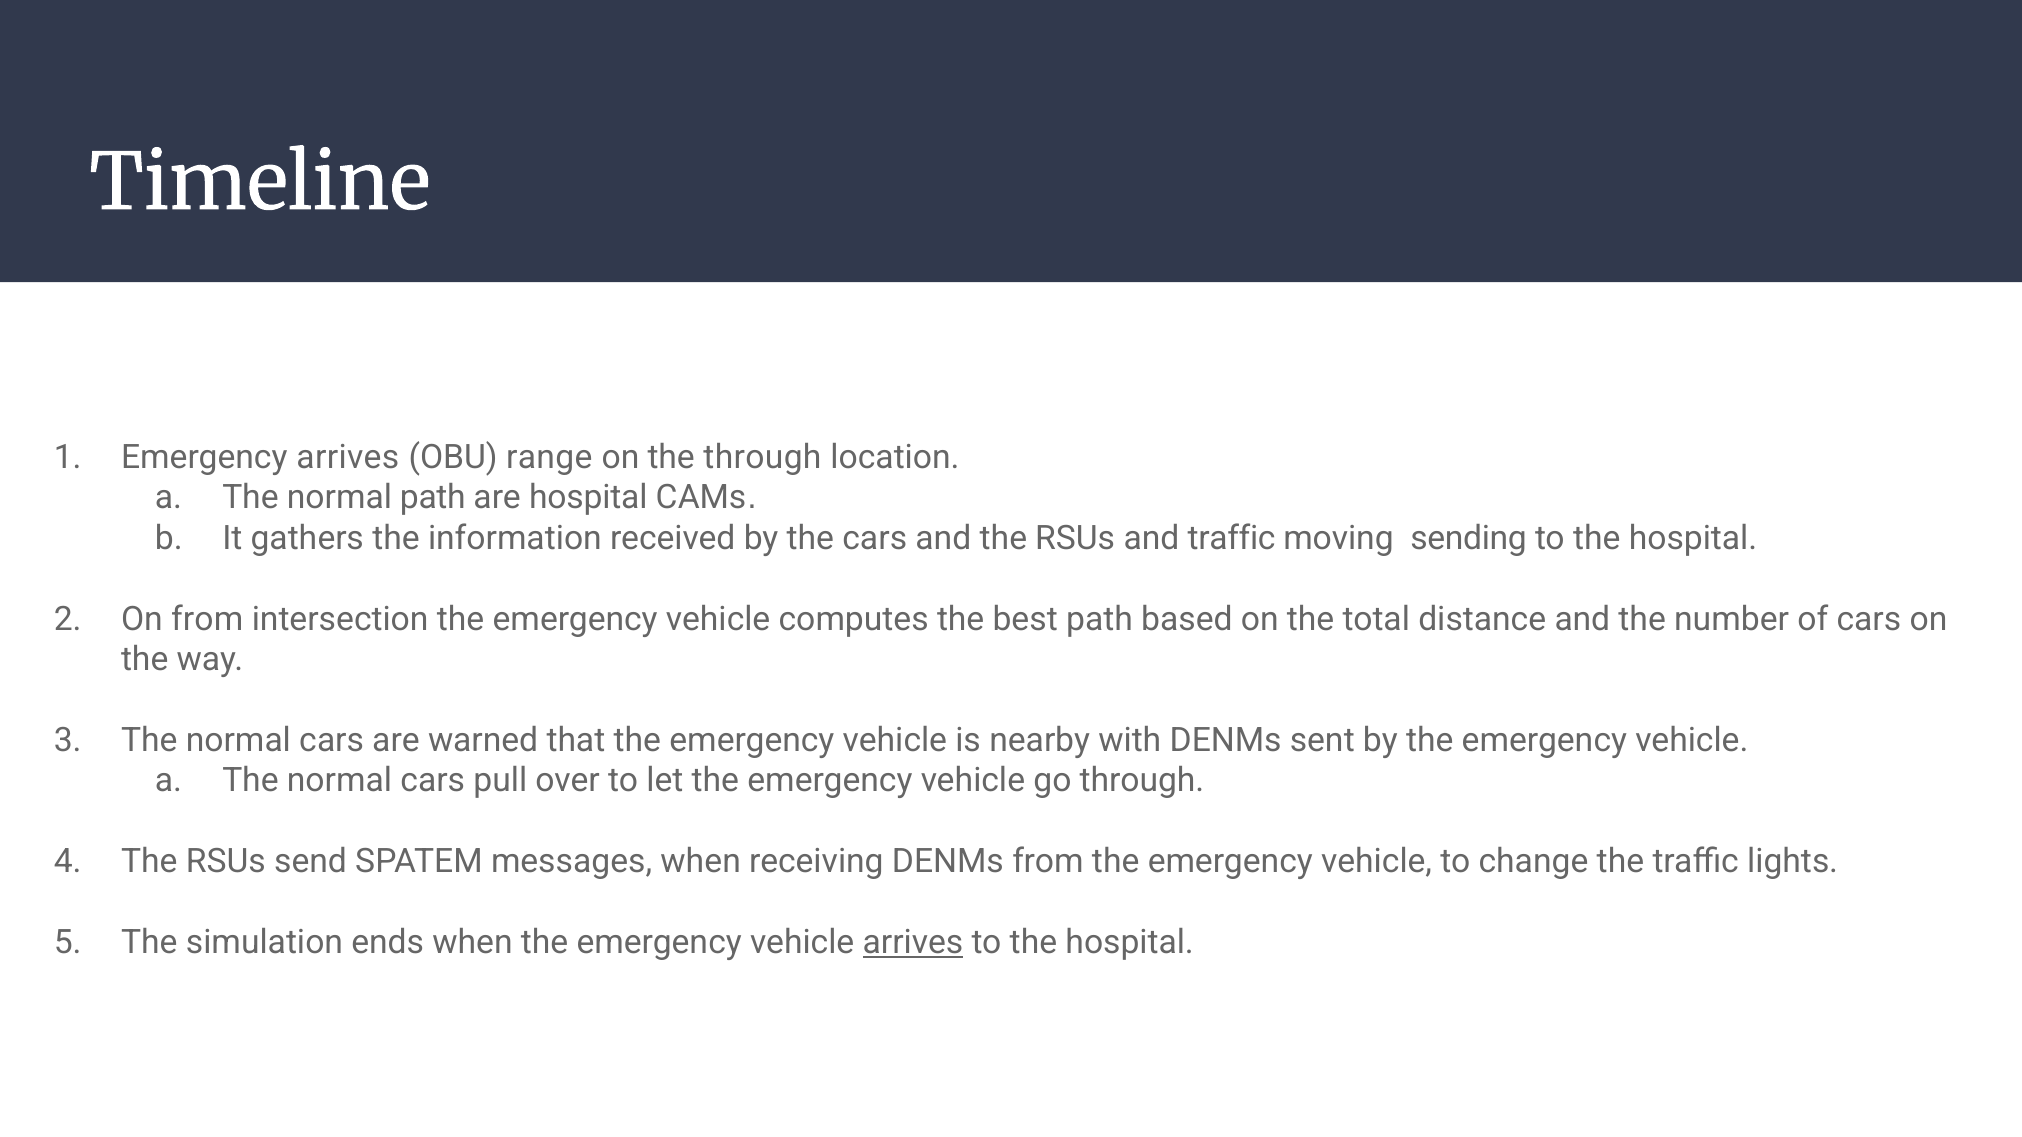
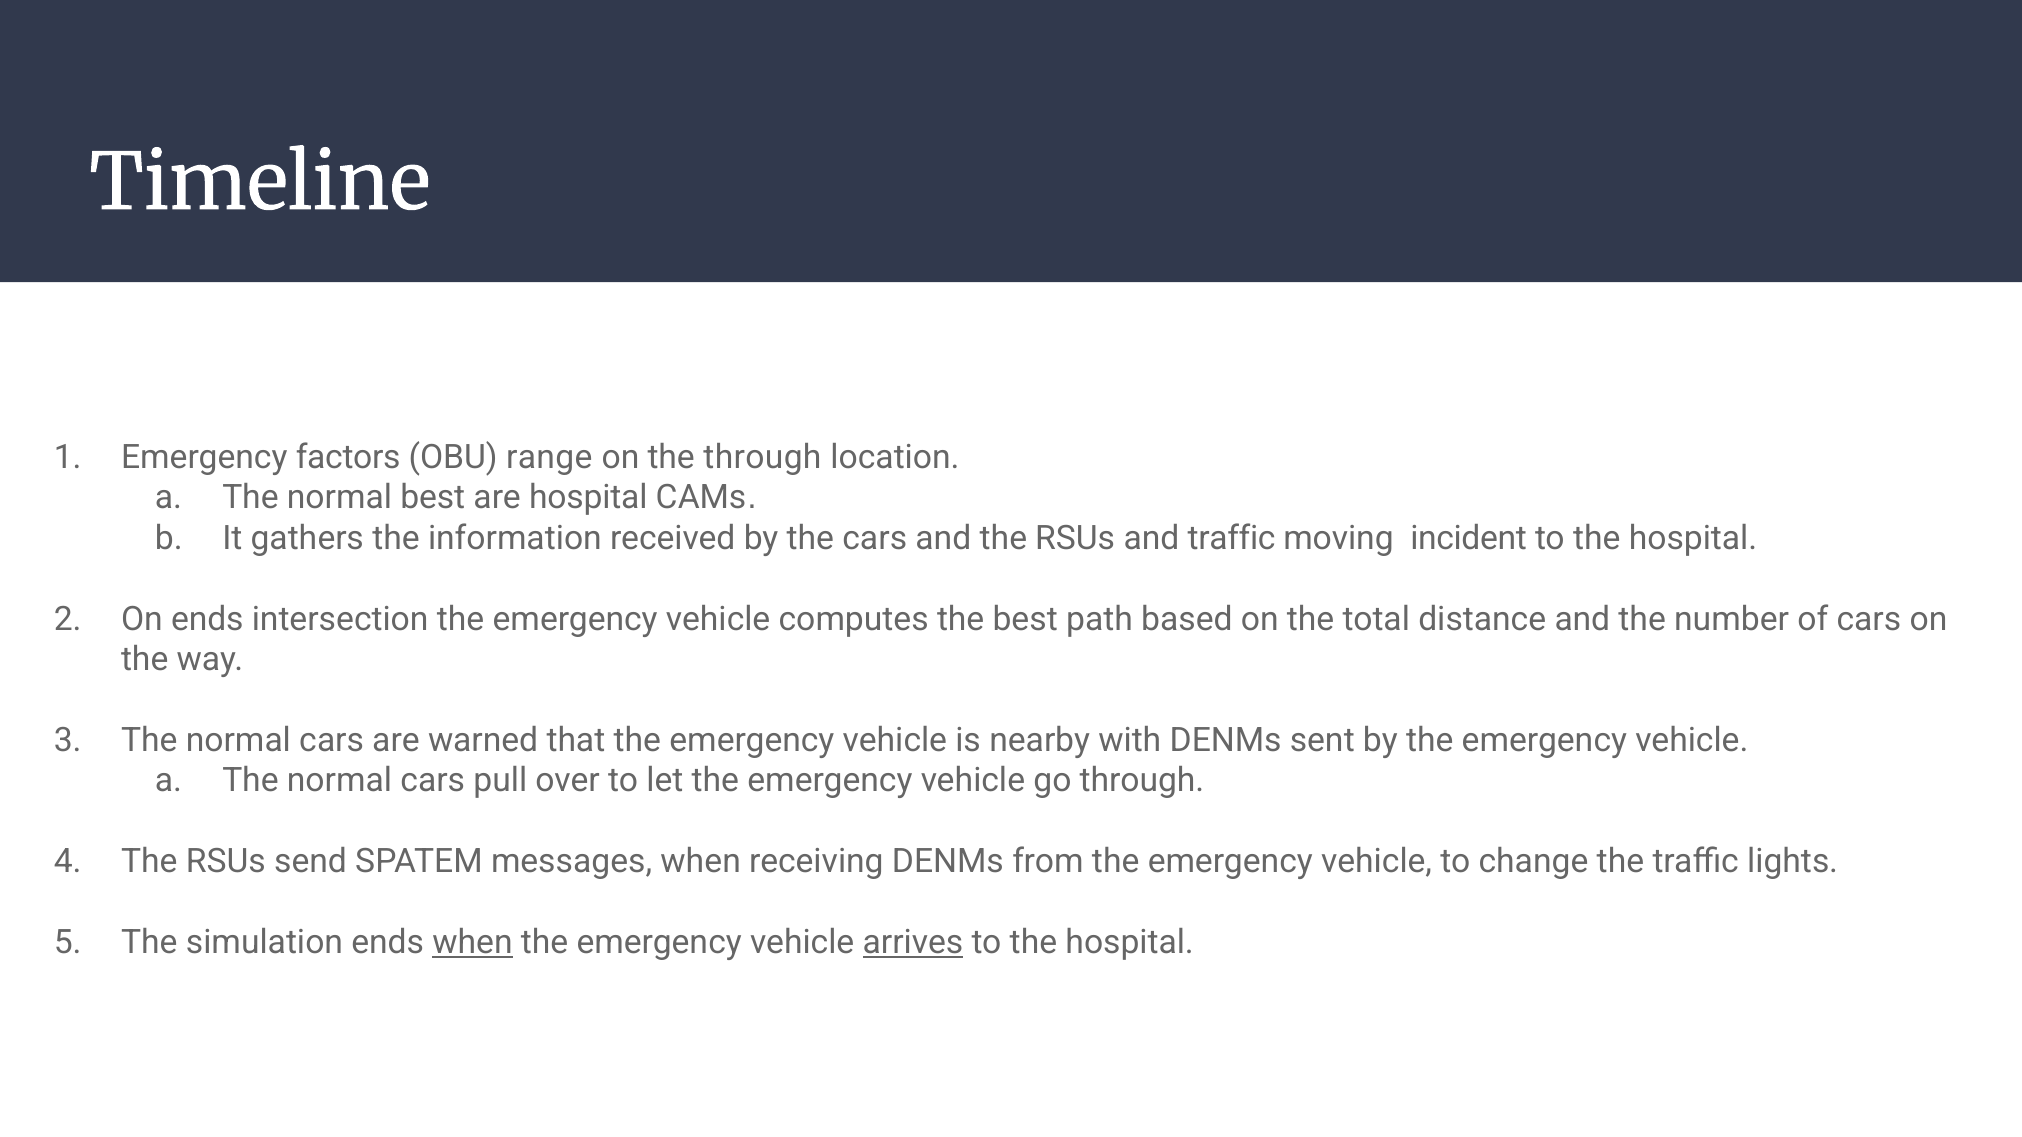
Emergency arrives: arrives -> factors
normal path: path -> best
sending: sending -> incident
On from: from -> ends
when at (472, 943) underline: none -> present
